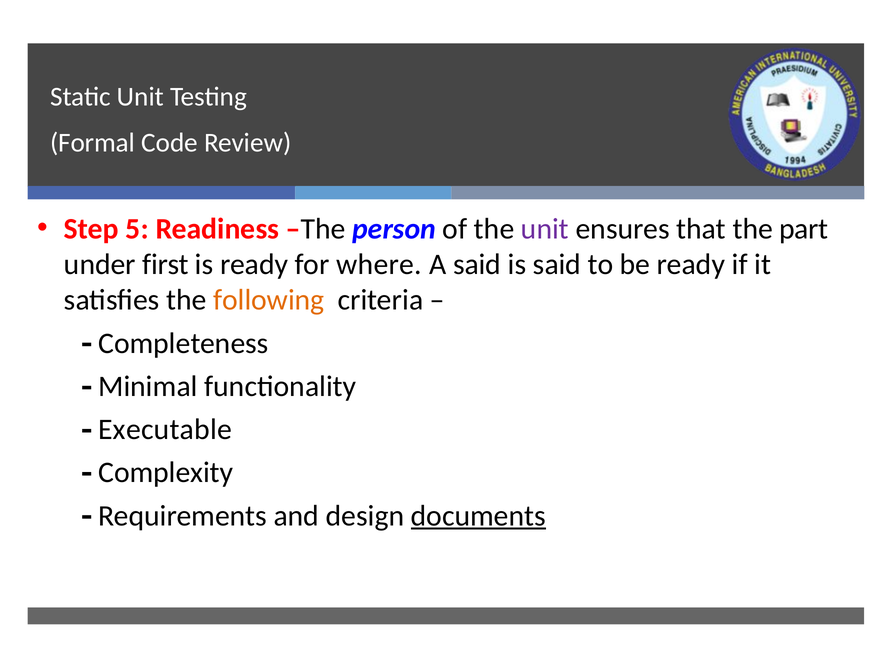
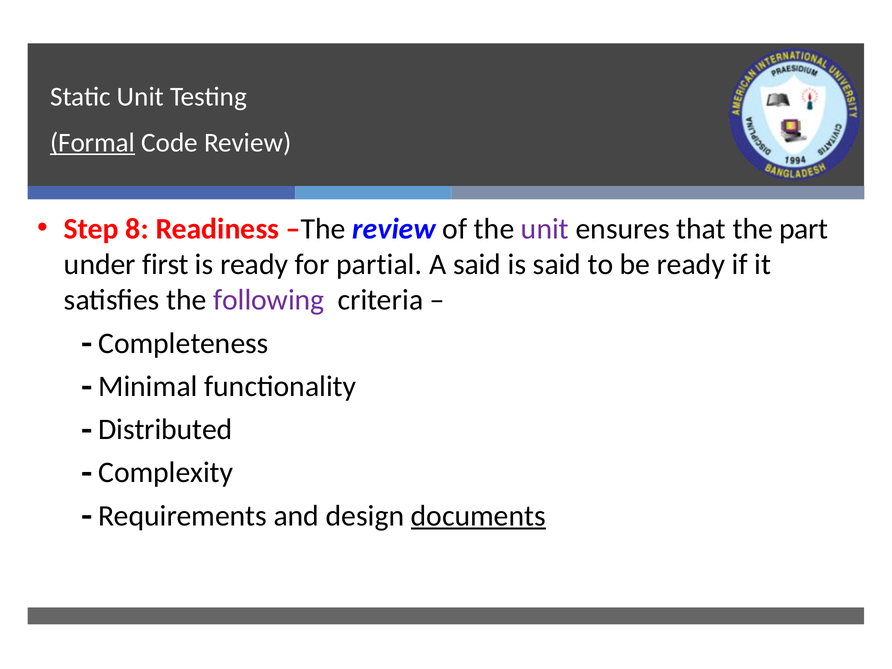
Formal underline: none -> present
5: 5 -> 8
The person: person -> review
where: where -> partial
following colour: orange -> purple
Executable: Executable -> Distributed
